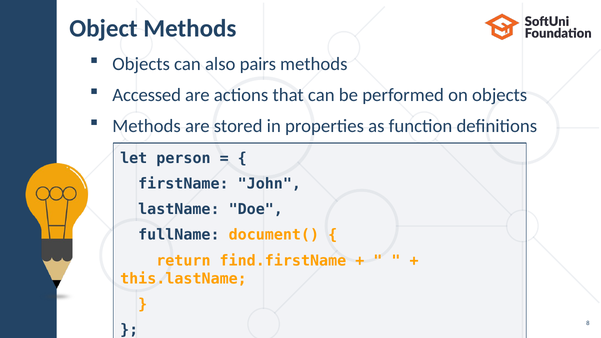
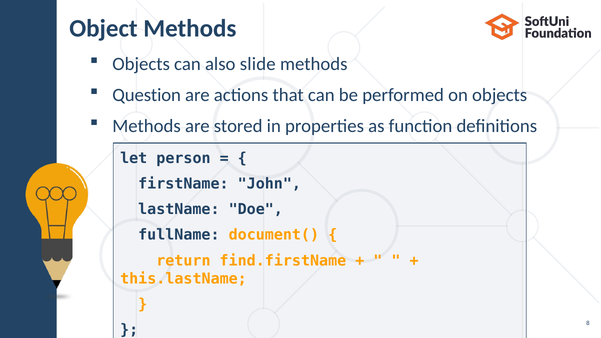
pairs: pairs -> slide
Accessed: Accessed -> Question
